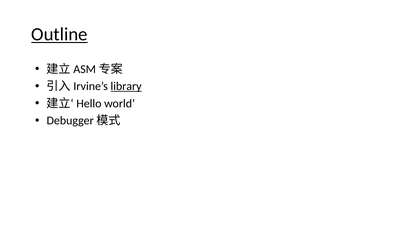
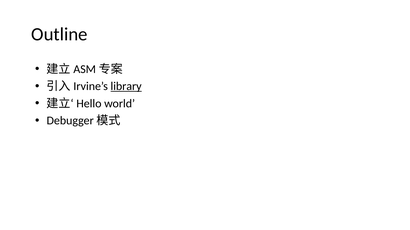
Outline underline: present -> none
